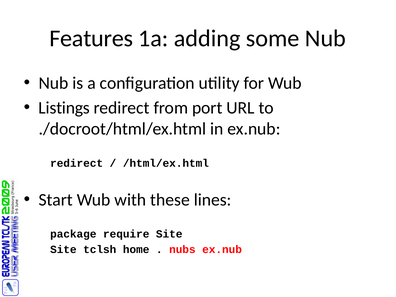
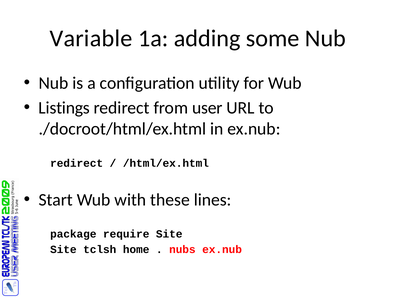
Features: Features -> Variable
port: port -> user
